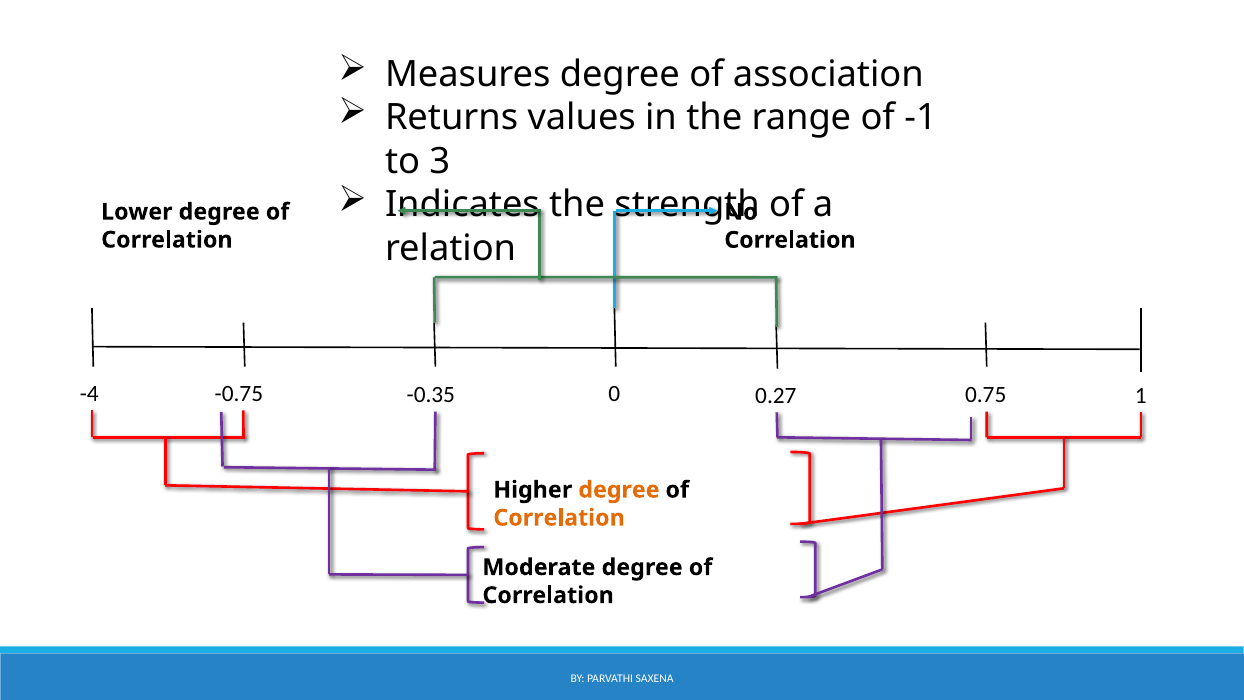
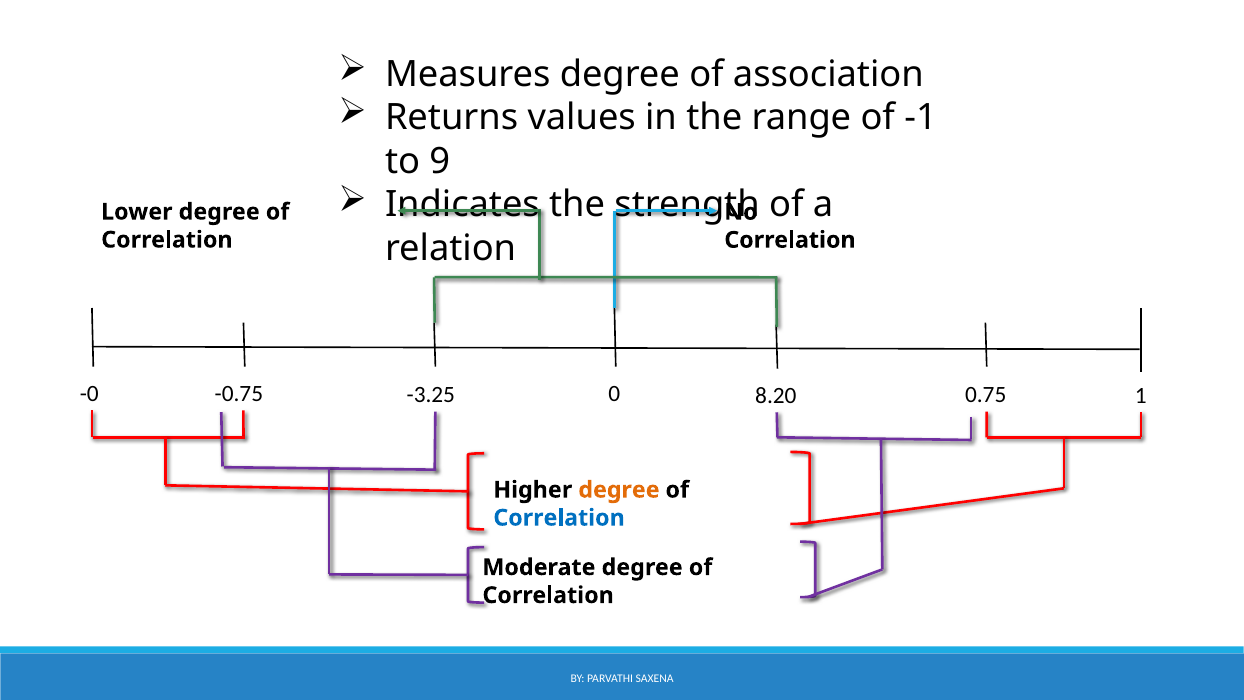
3: 3 -> 9
-4: -4 -> -0
-0.35: -0.35 -> -3.25
0.27: 0.27 -> 8.20
Correlation at (559, 518) colour: orange -> blue
